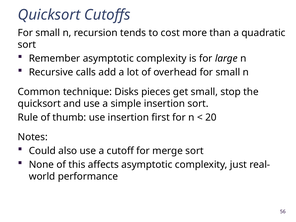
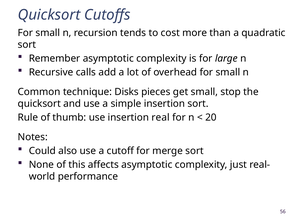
first: first -> real
